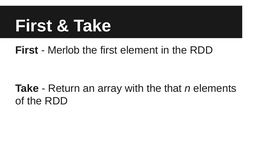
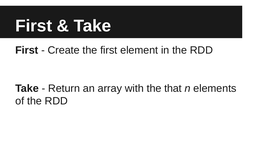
Merlob: Merlob -> Create
